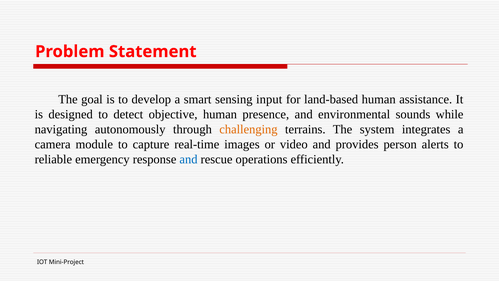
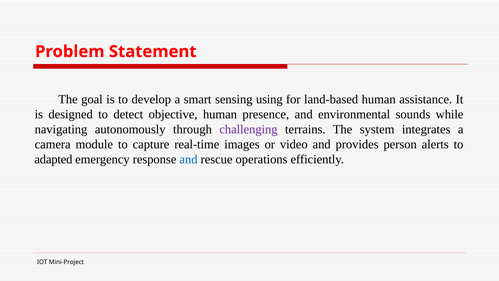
input: input -> using
challenging colour: orange -> purple
reliable: reliable -> adapted
